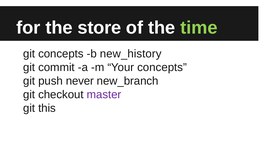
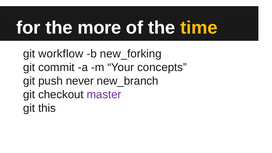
store: store -> more
time colour: light green -> yellow
git concepts: concepts -> workflow
new_history: new_history -> new_forking
